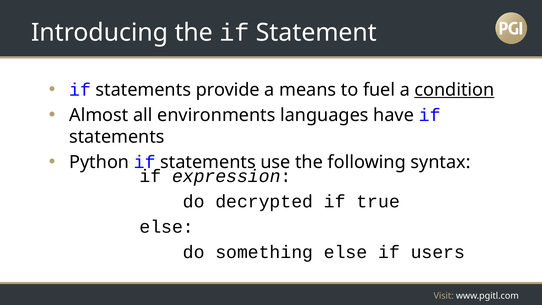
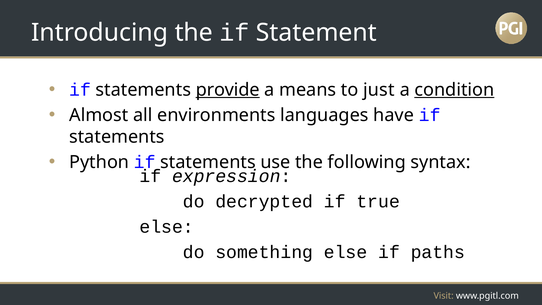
provide underline: none -> present
fuel: fuel -> just
users: users -> paths
